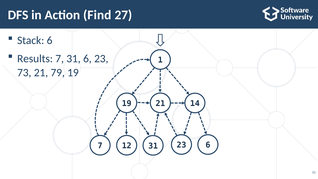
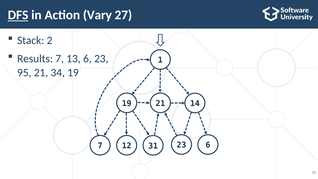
DFS underline: none -> present
Find: Find -> Vary
Stack 6: 6 -> 2
7 31: 31 -> 13
73: 73 -> 95
79: 79 -> 34
